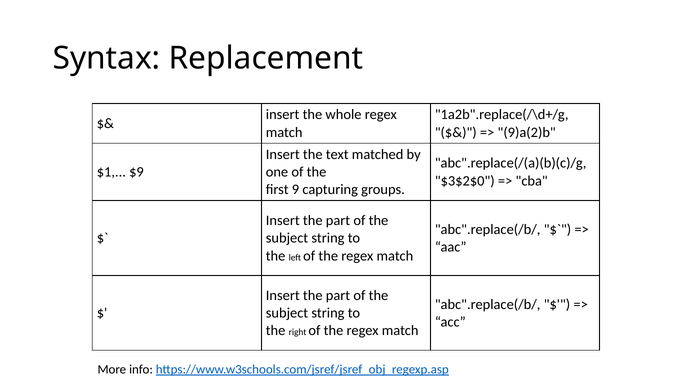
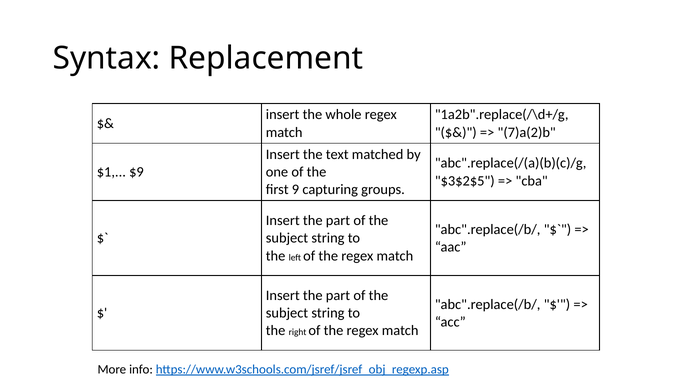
9)a(2)b: 9)a(2)b -> 7)a(2)b
$3$2$0: $3$2$0 -> $3$2$5
